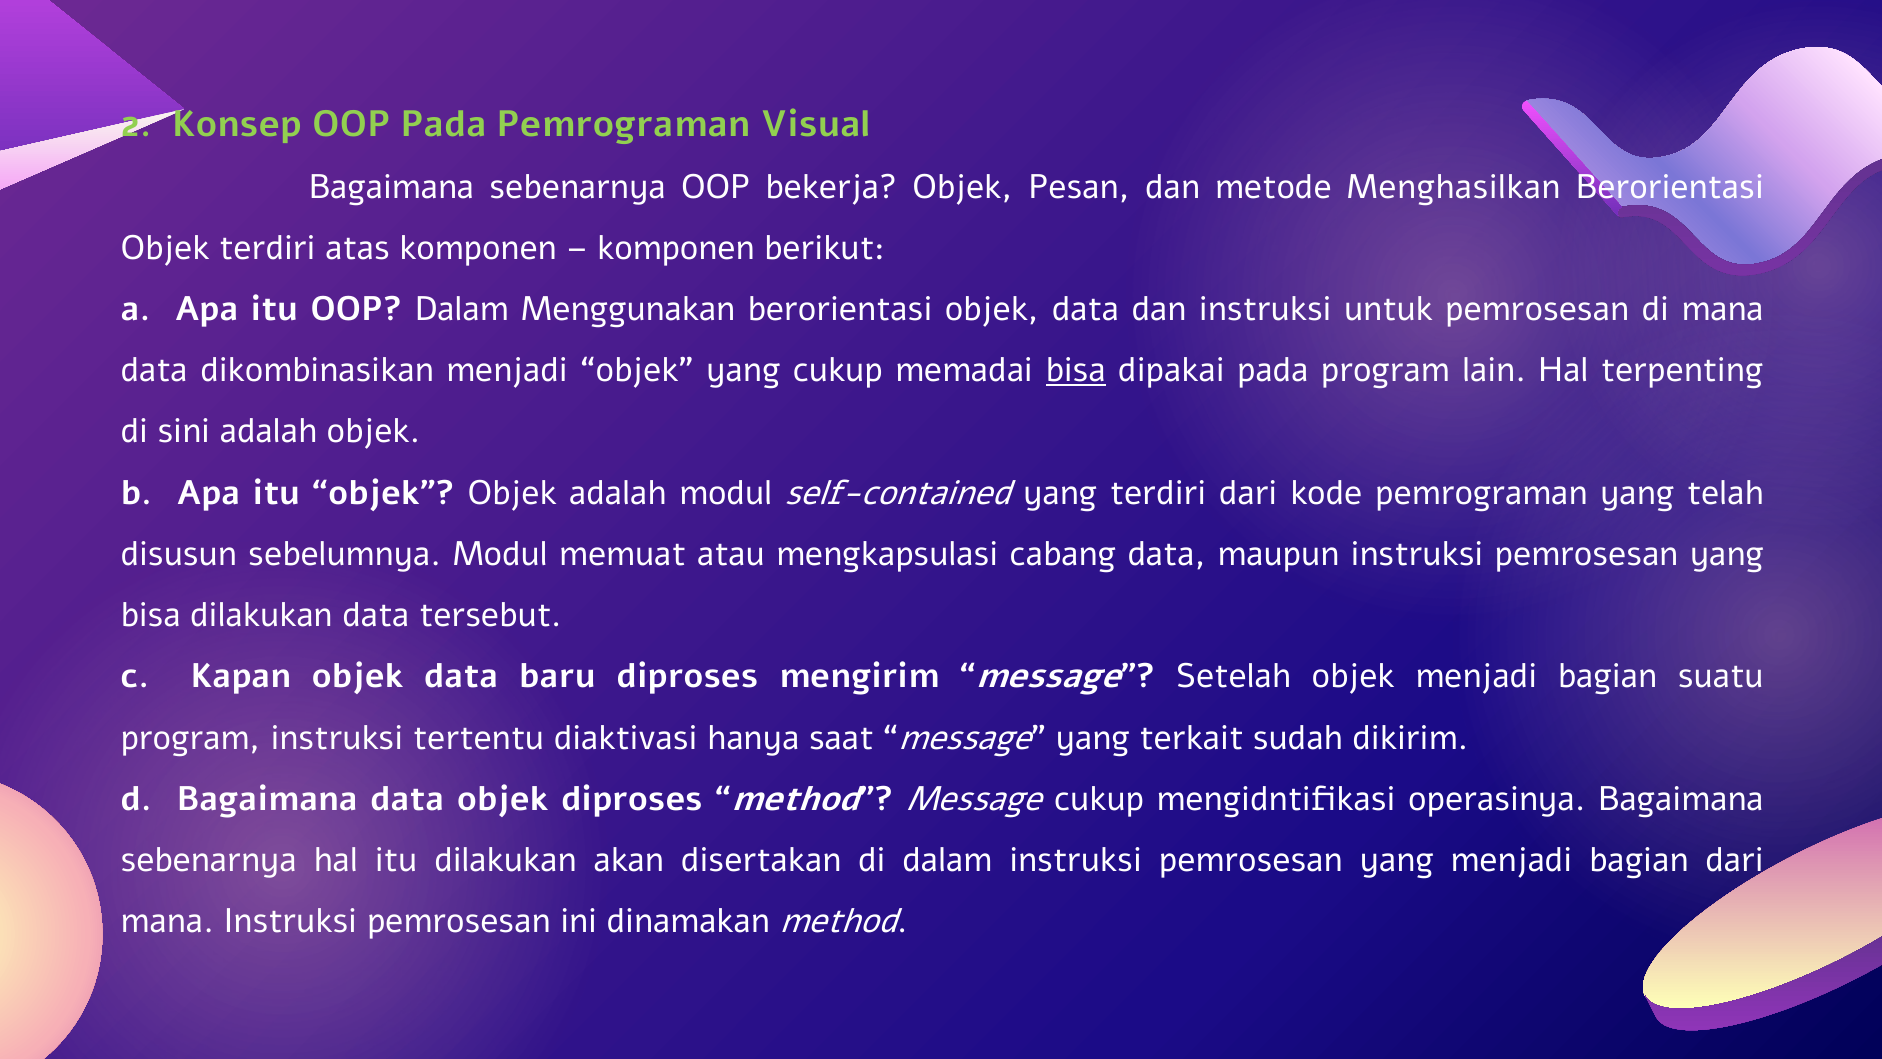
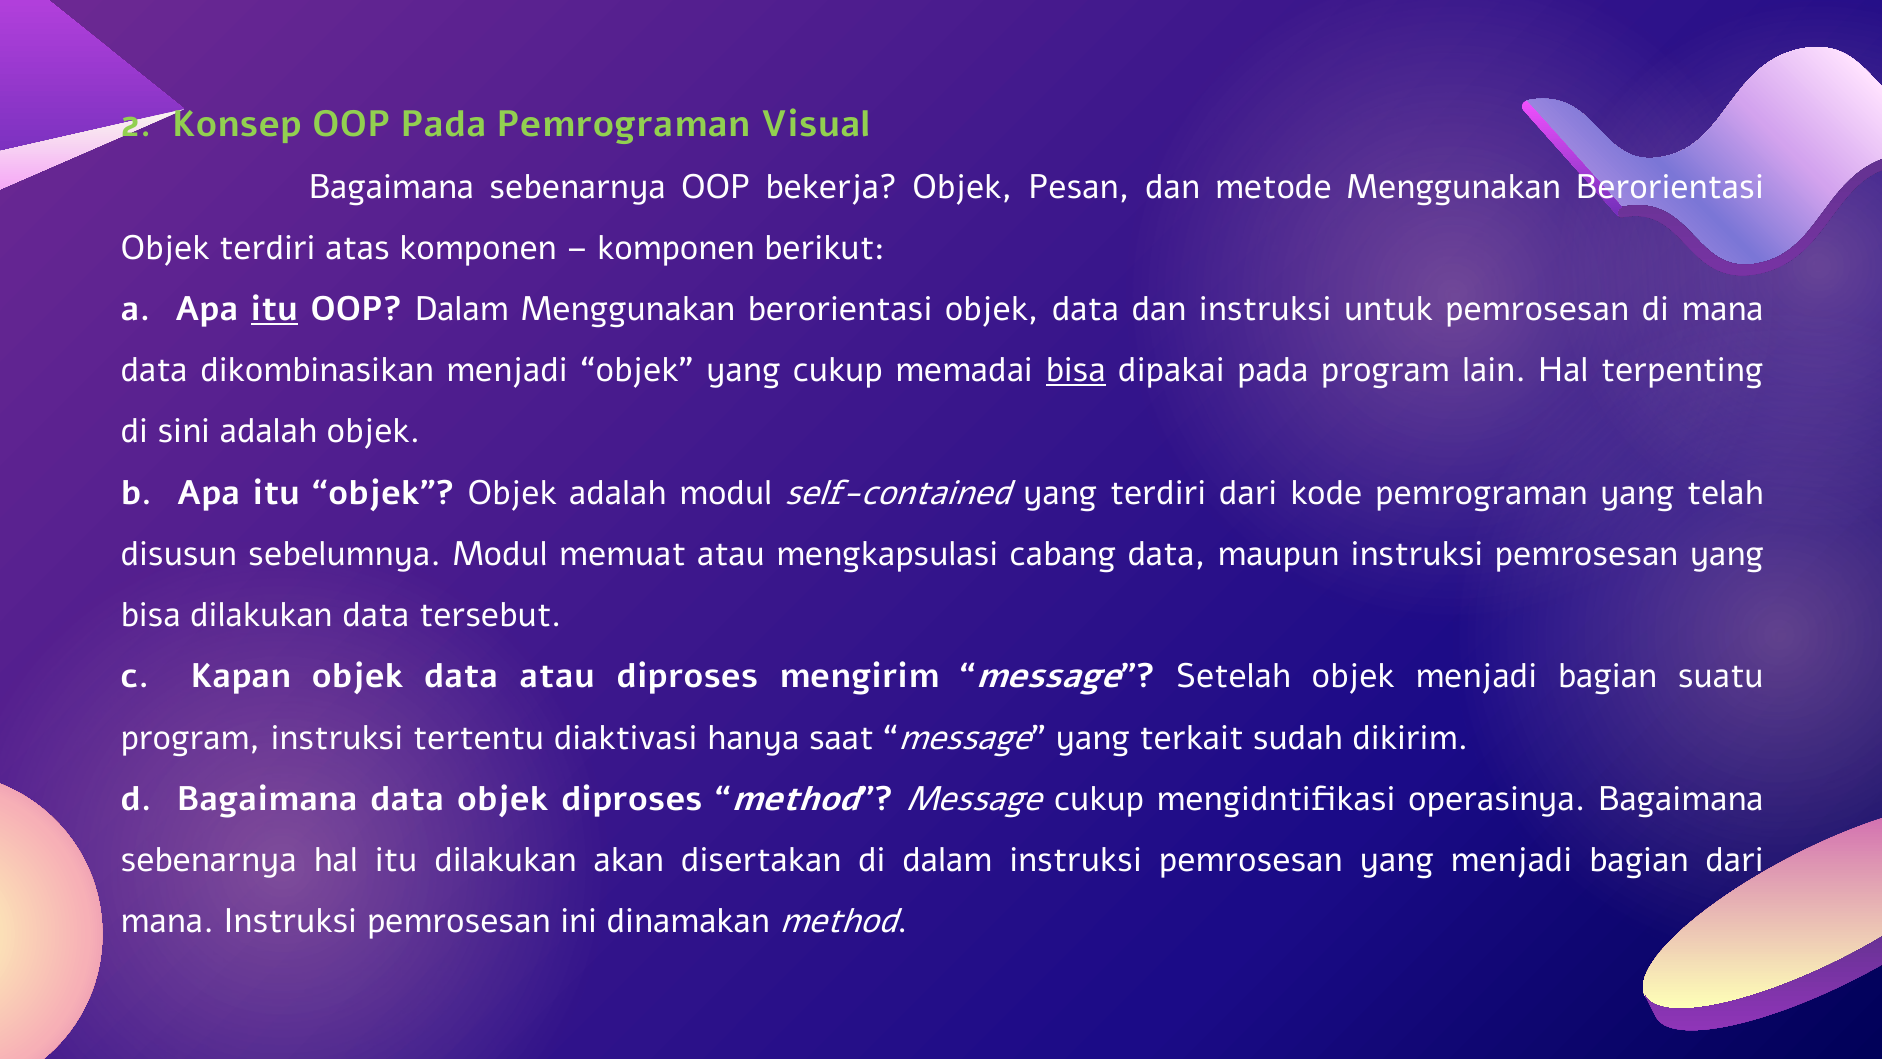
metode Menghasilkan: Menghasilkan -> Menggunakan
itu at (274, 309) underline: none -> present
data baru: baru -> atau
